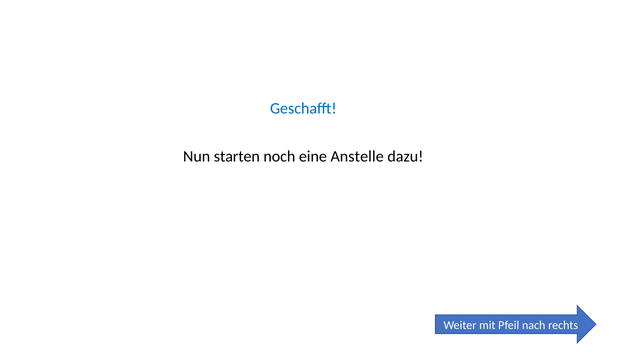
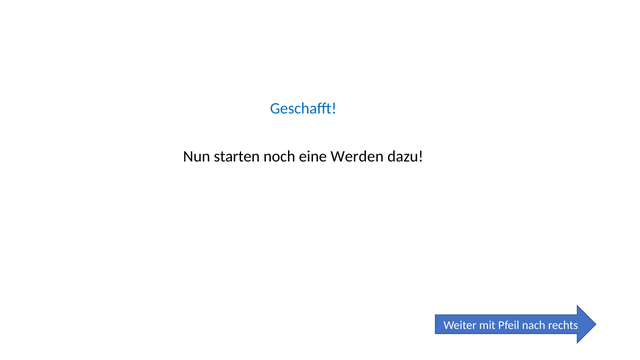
Anstelle: Anstelle -> Werden
